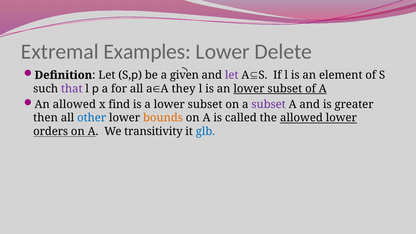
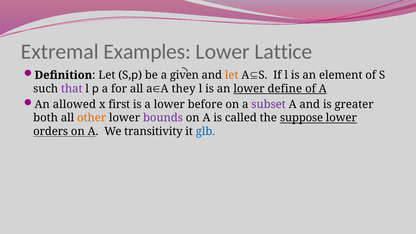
Delete: Delete -> Lattice
let at (232, 75) colour: purple -> orange
an lower subset: subset -> define
find: find -> first
a lower subset: subset -> before
then: then -> both
other colour: blue -> orange
bounds colour: orange -> purple
the allowed: allowed -> suppose
